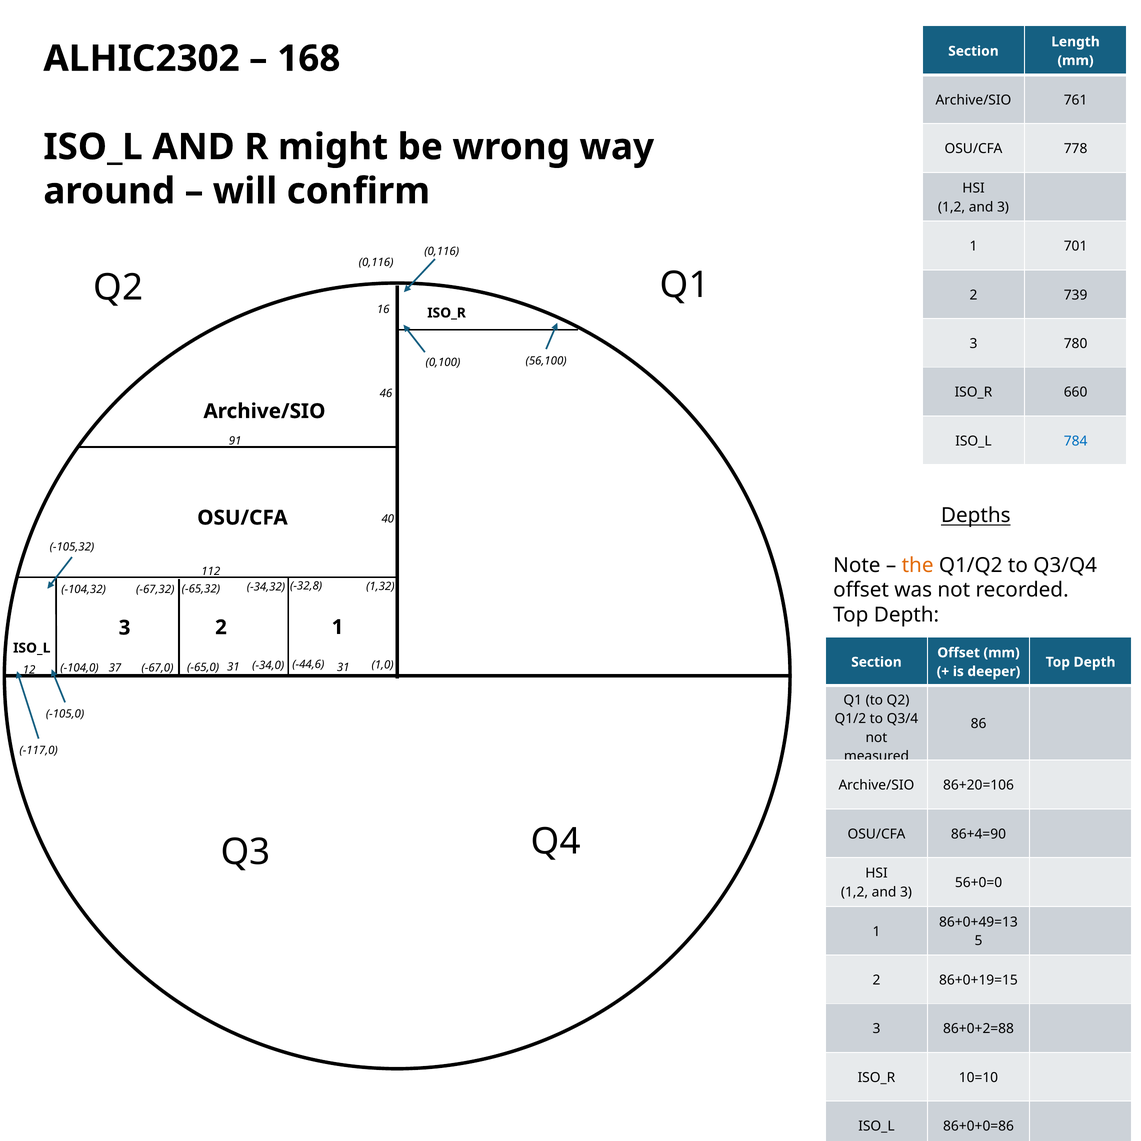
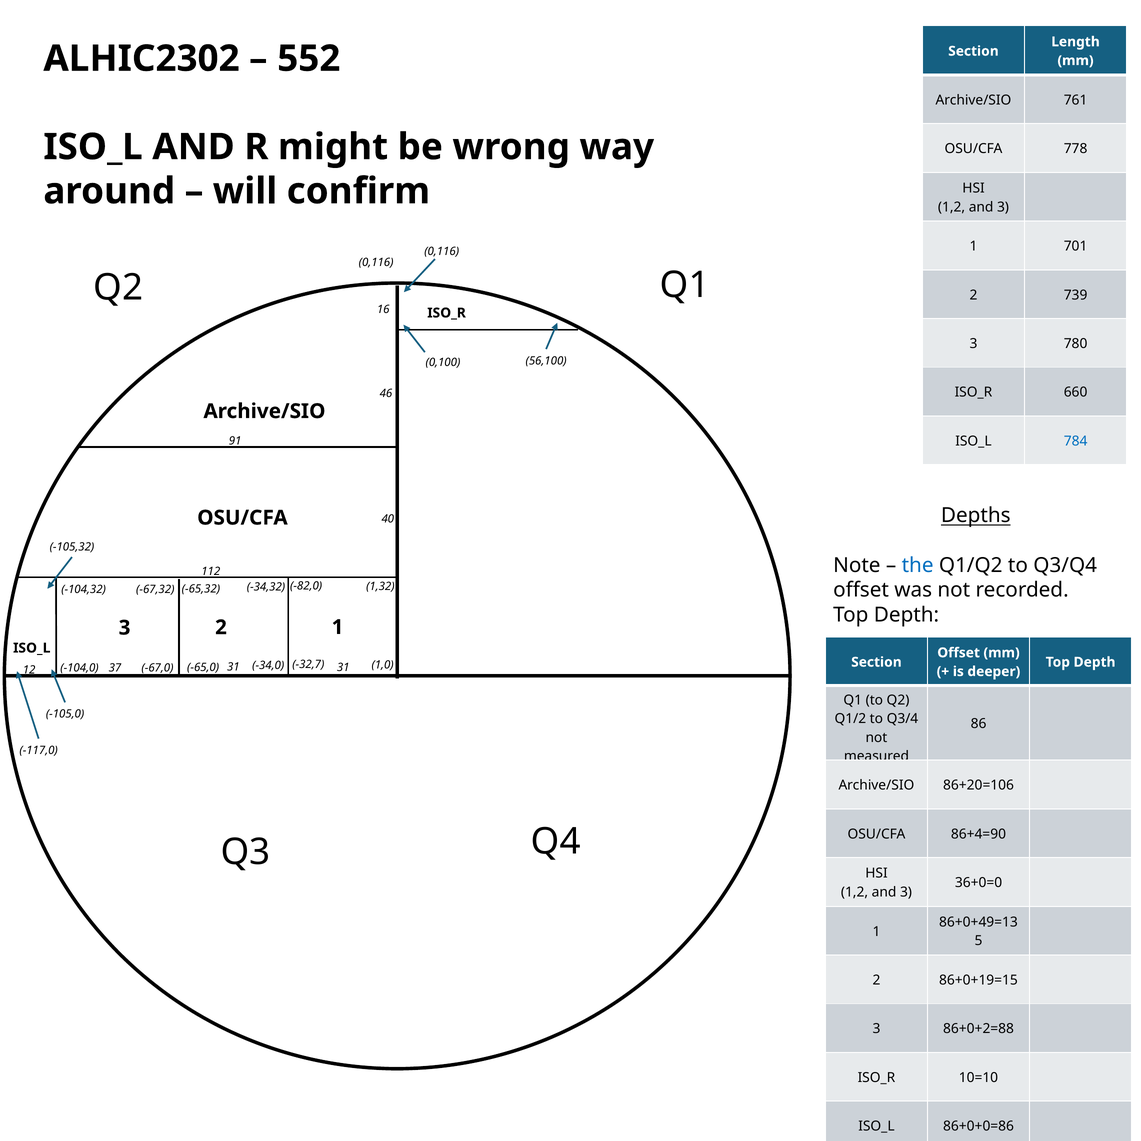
168: 168 -> 552
the colour: orange -> blue
-32,8: -32,8 -> -82,0
-44,6: -44,6 -> -32,7
56+0=0: 56+0=0 -> 36+0=0
